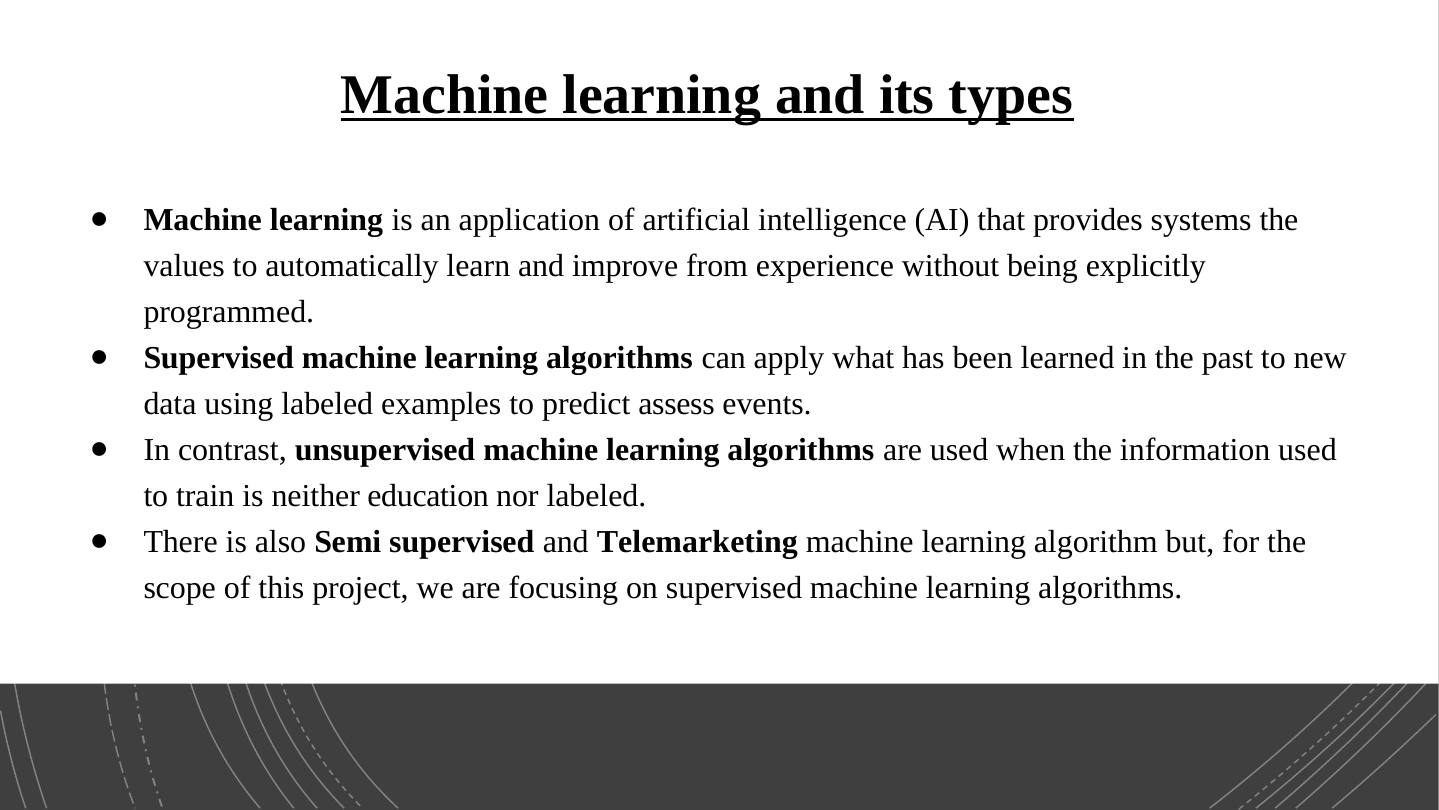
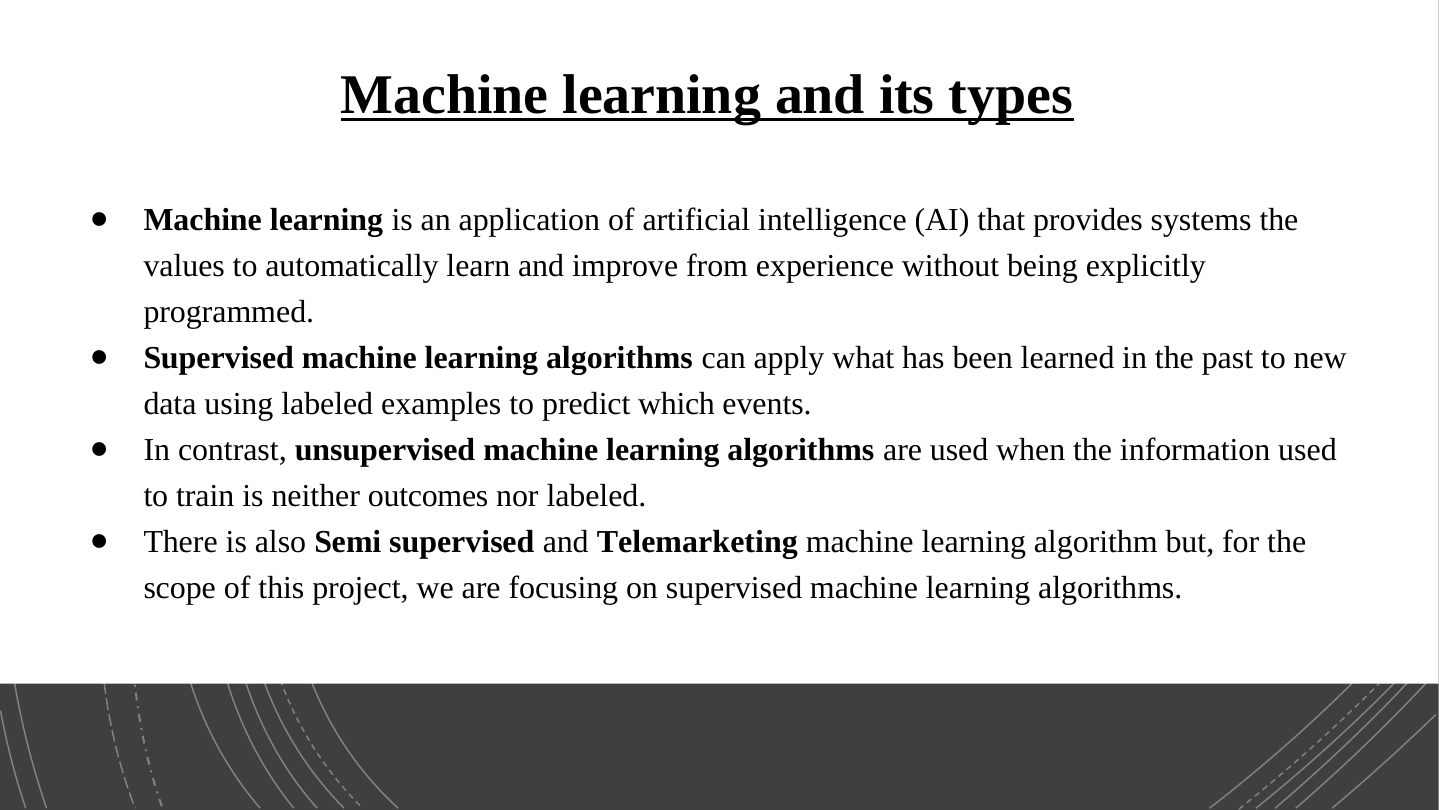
assess: assess -> which
education: education -> outcomes
